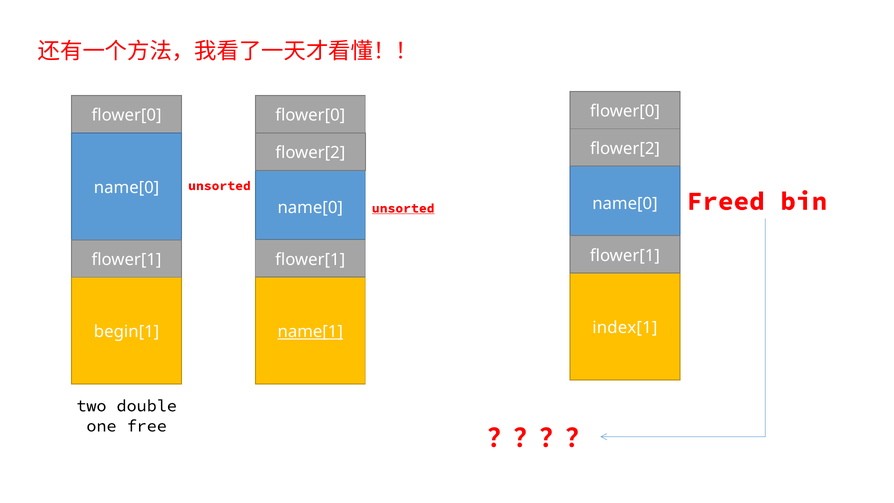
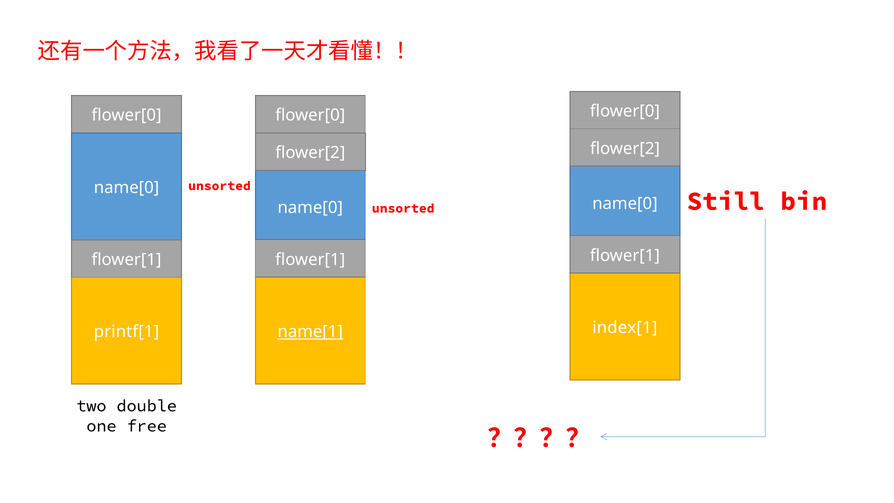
Freed: Freed -> Still
unsorted at (403, 208) underline: present -> none
begin[1: begin[1 -> printf[1
